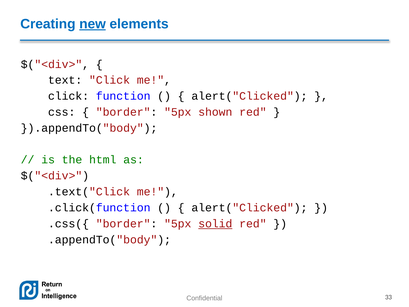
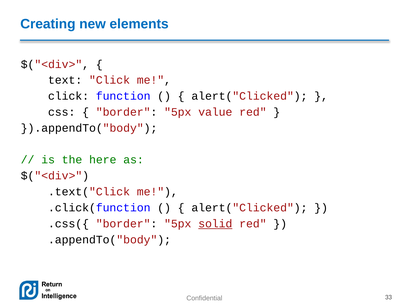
new underline: present -> none
shown: shown -> value
html: html -> here
